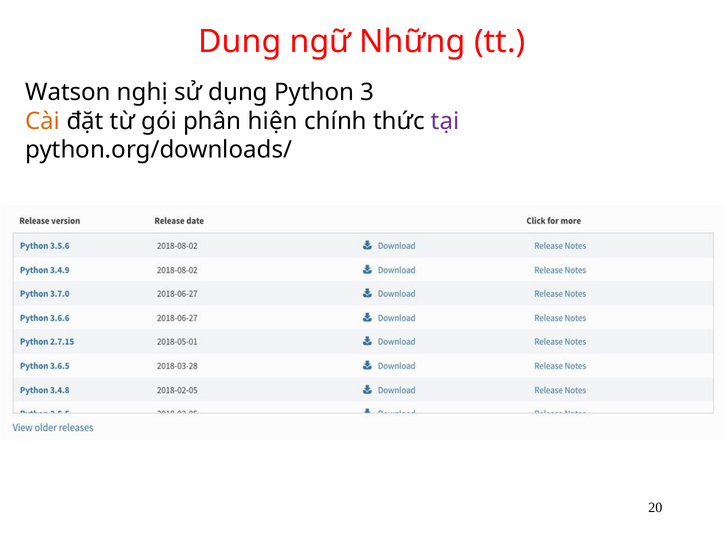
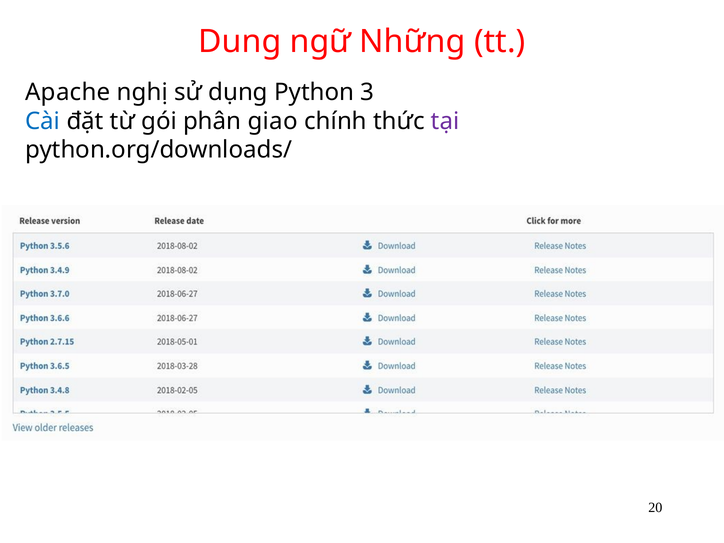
Watson: Watson -> Apache
Cài colour: orange -> blue
hiện: hiện -> giao
